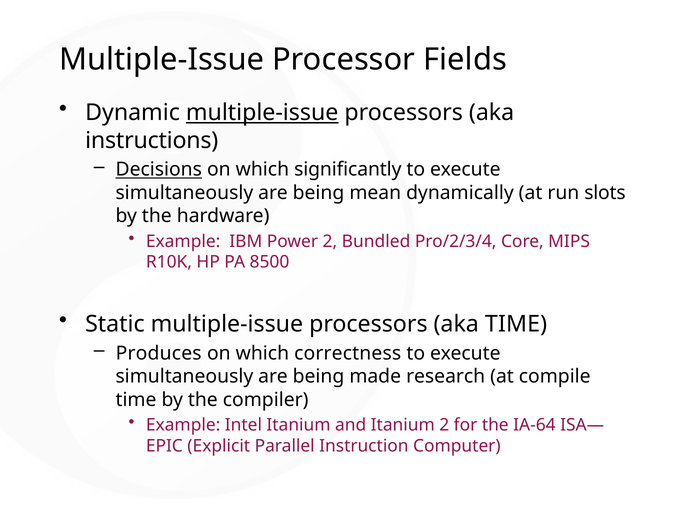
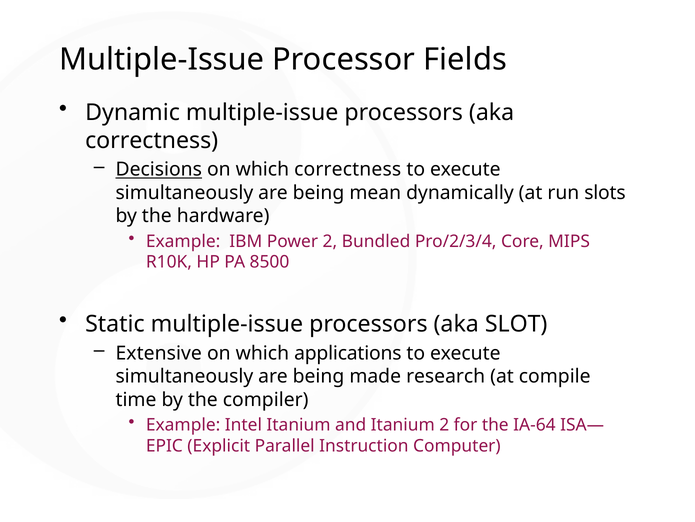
multiple-issue at (262, 112) underline: present -> none
instructions at (152, 140): instructions -> correctness
which significantly: significantly -> correctness
aka TIME: TIME -> SLOT
Produces: Produces -> Extensive
correctness: correctness -> applications
